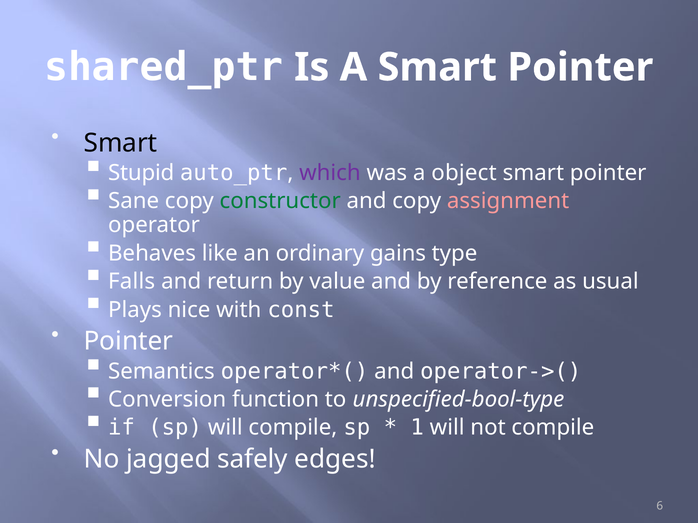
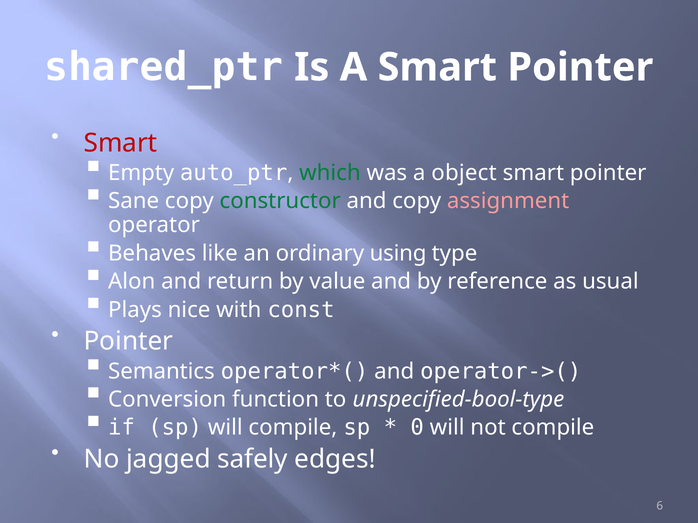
Smart at (121, 143) colour: black -> red
Stupid: Stupid -> Empty
which colour: purple -> green
gains: gains -> using
Falls: Falls -> Alon
1: 1 -> 0
